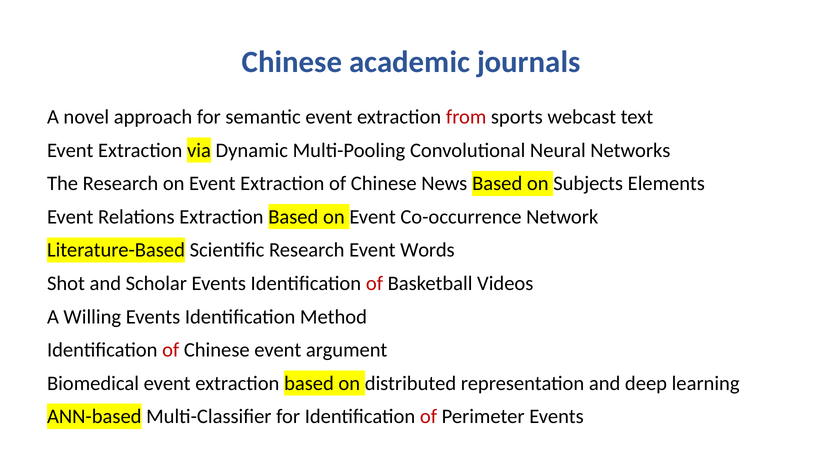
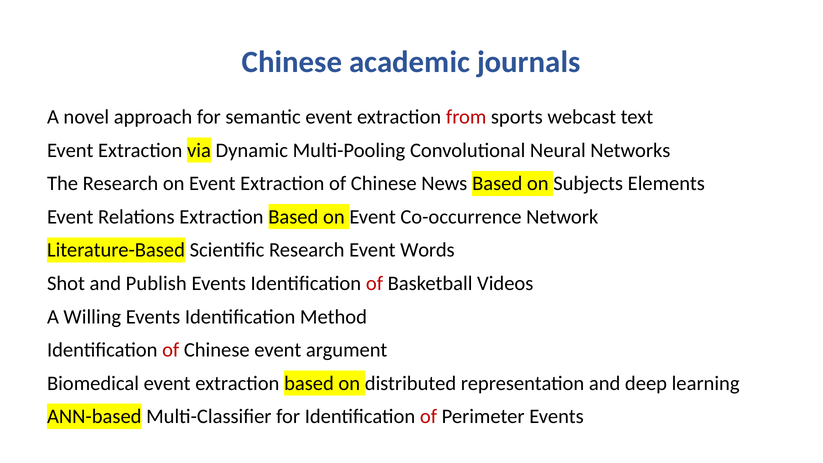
Scholar: Scholar -> Publish
